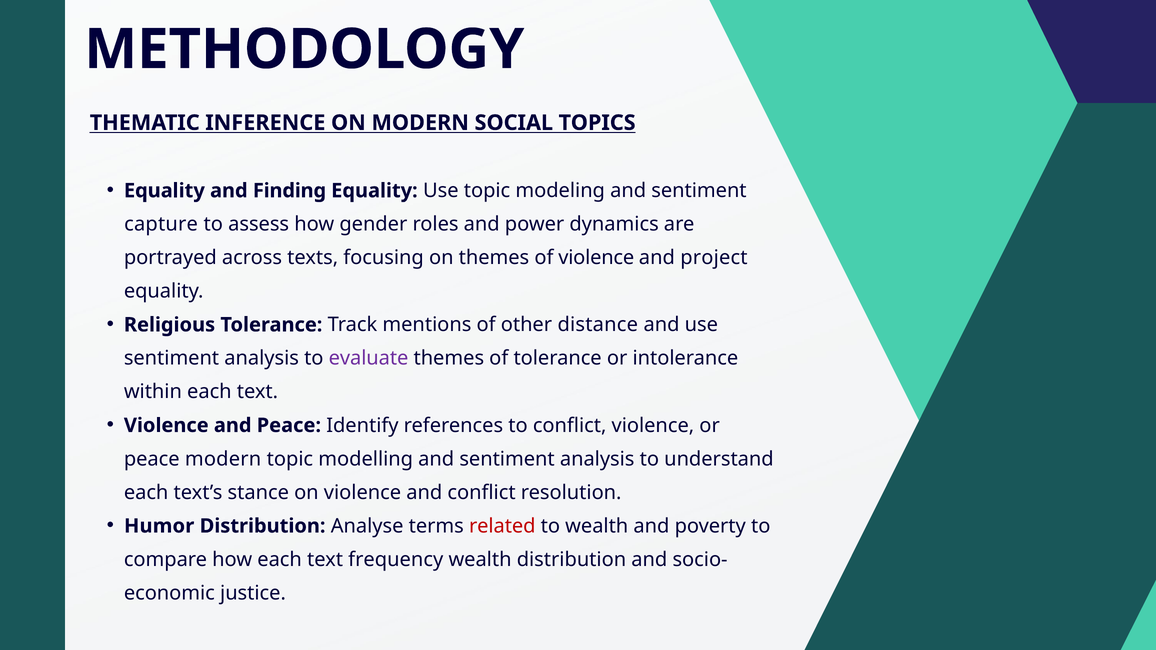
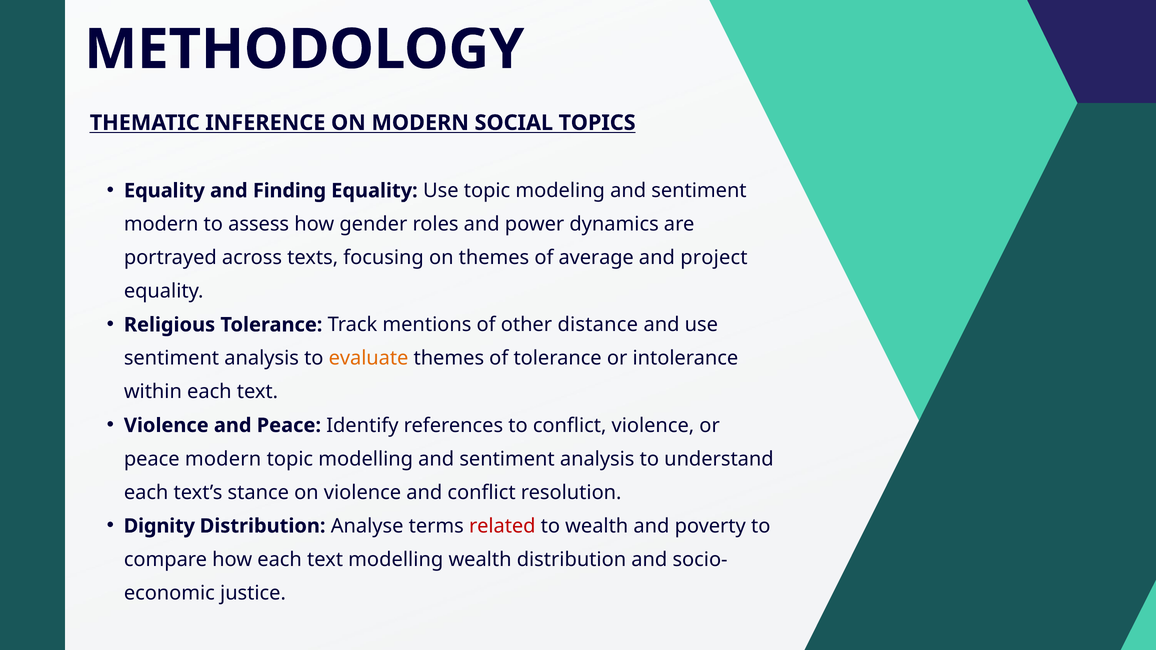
capture at (161, 224): capture -> modern
of violence: violence -> average
evaluate colour: purple -> orange
Humor: Humor -> Dignity
text frequency: frequency -> modelling
